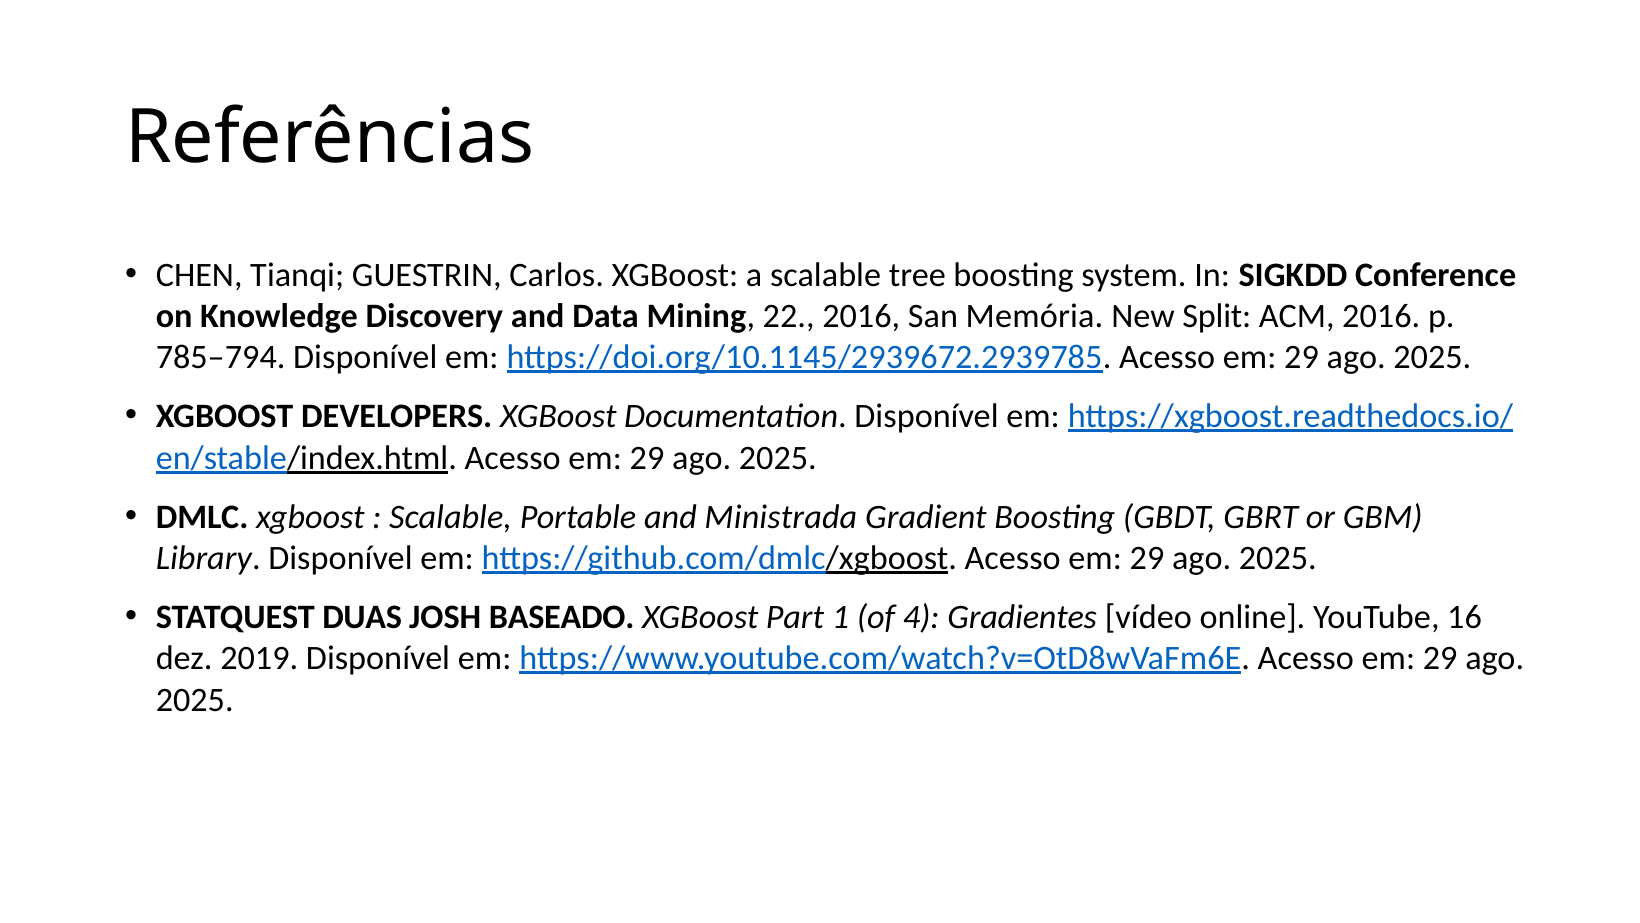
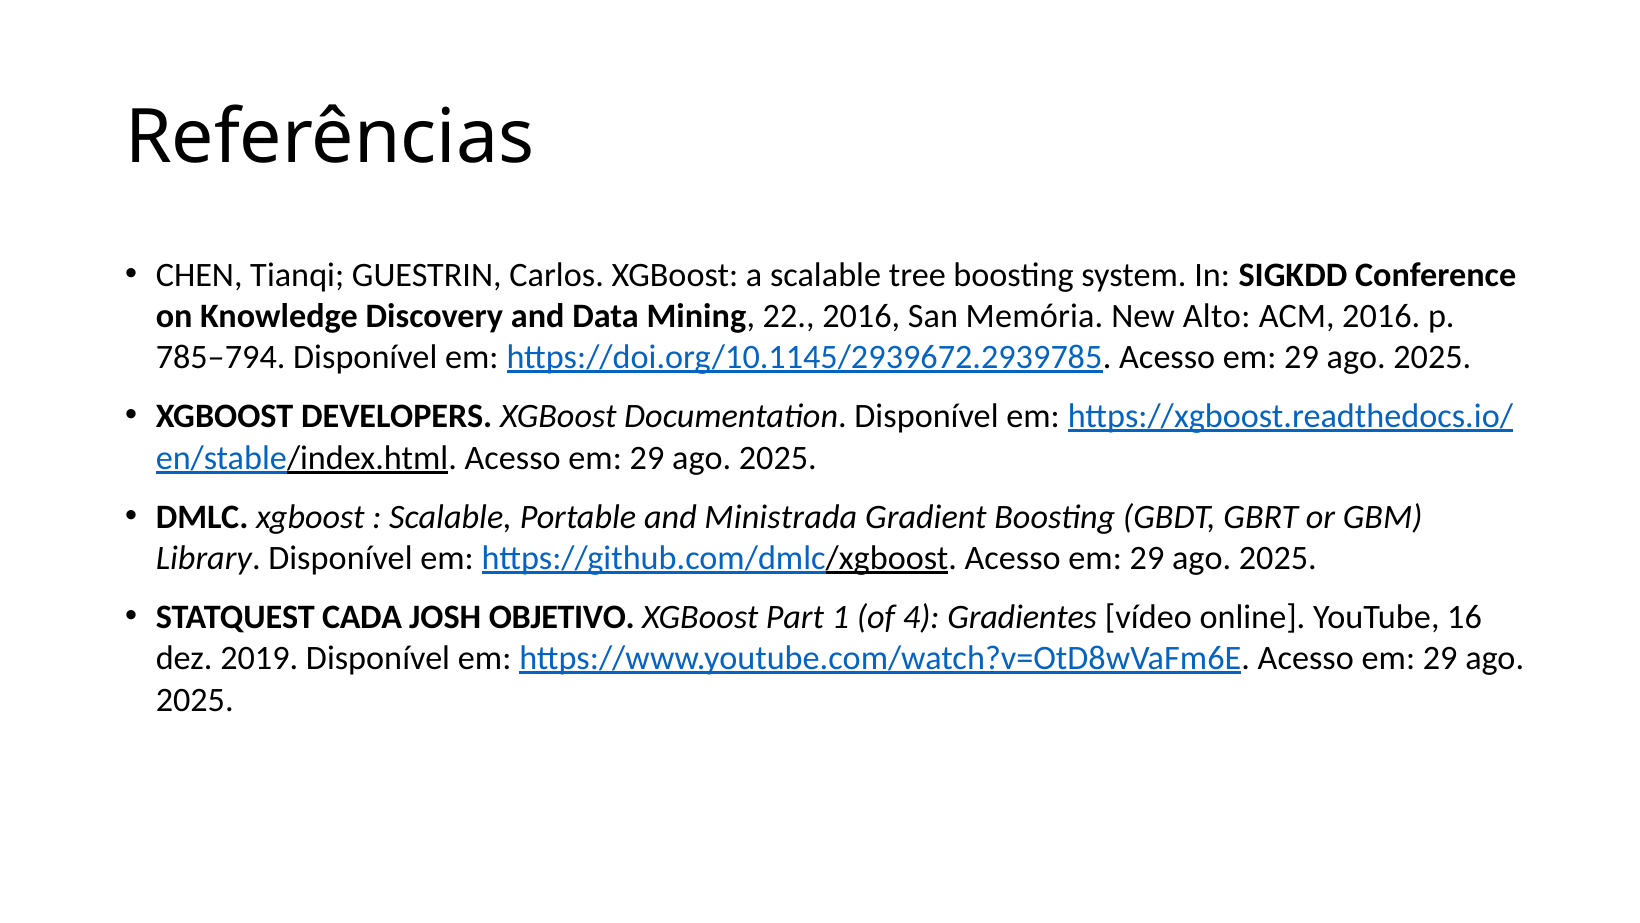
Split: Split -> Alto
DUAS: DUAS -> CADA
BASEADO: BASEADO -> OBJETIVO
